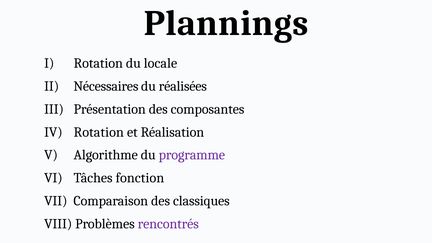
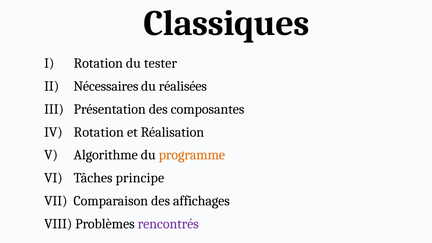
Plannings: Plannings -> Classiques
locale: locale -> tester
programme colour: purple -> orange
fonction: fonction -> principe
classiques: classiques -> affichages
